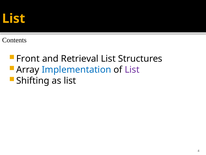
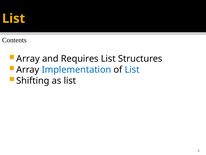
Front at (28, 58): Front -> Array
Retrieval: Retrieval -> Requires
List at (132, 69) colour: purple -> blue
